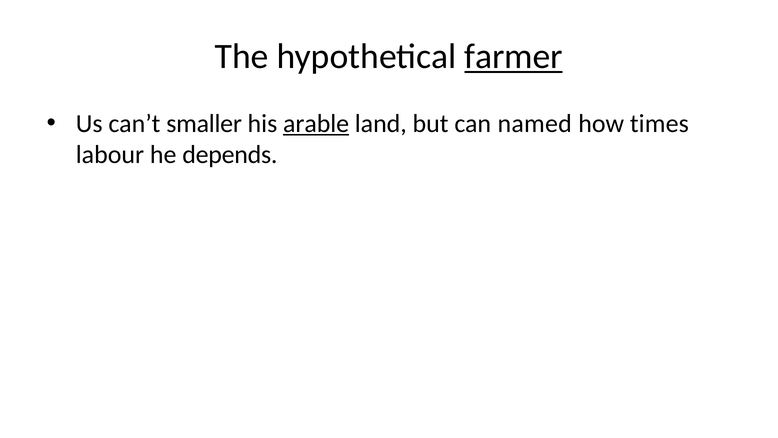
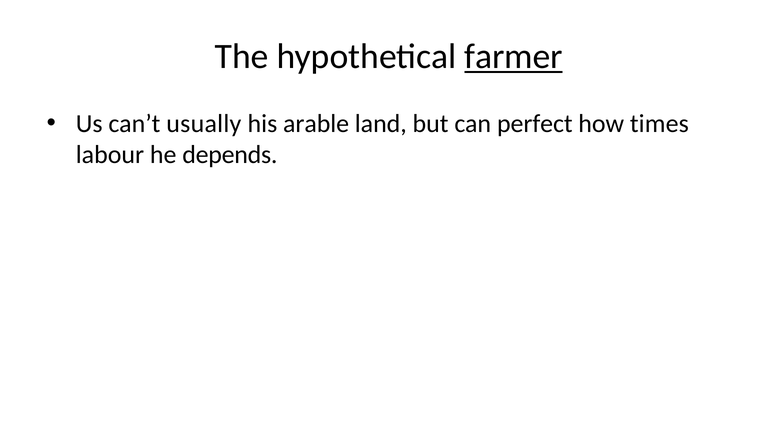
smaller: smaller -> usually
arable underline: present -> none
named: named -> perfect
